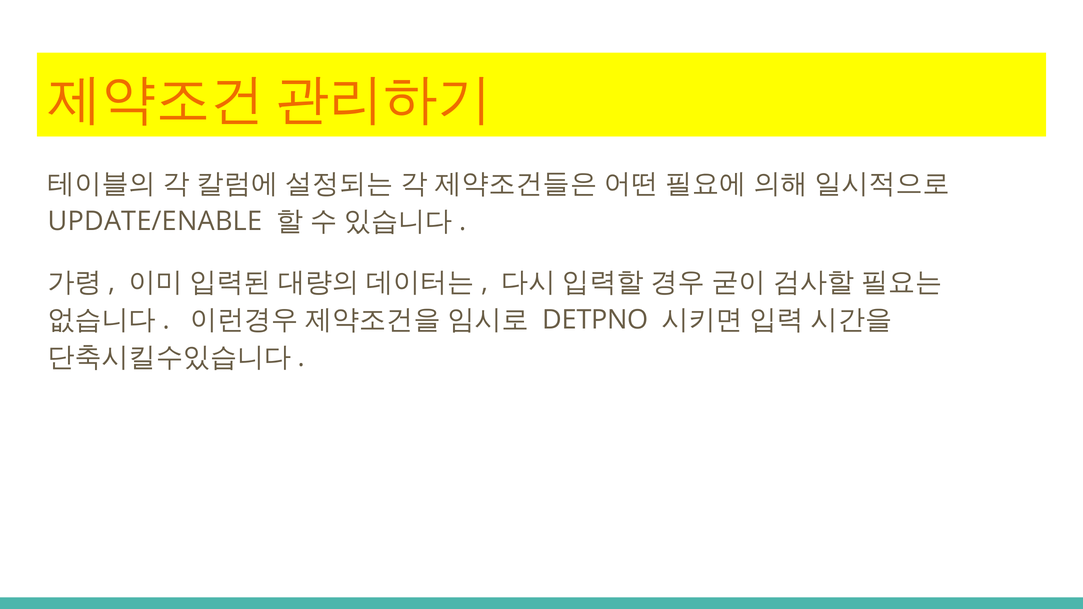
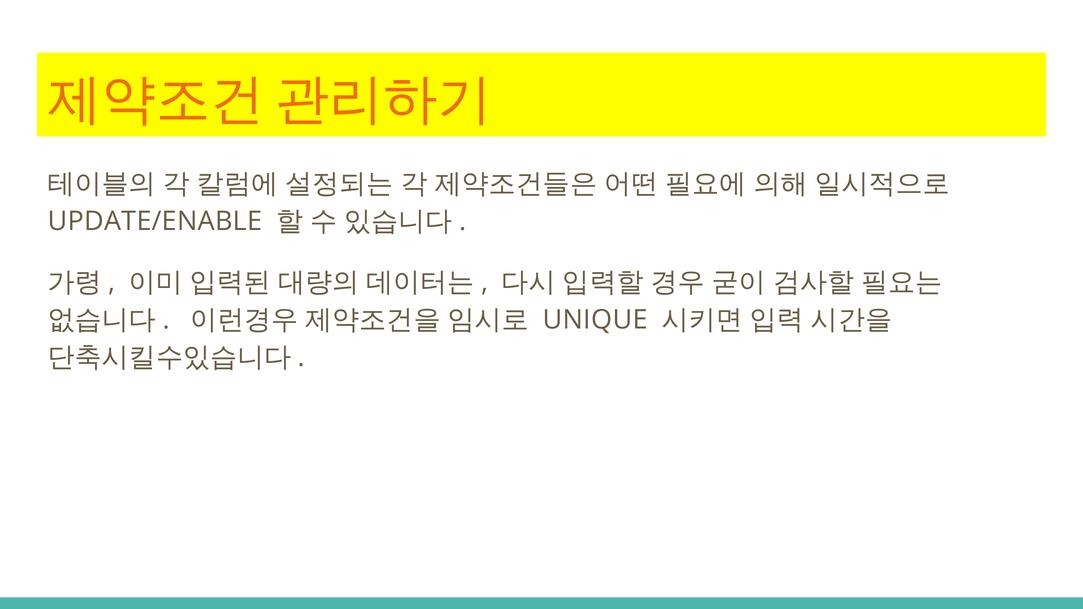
DETPNO: DETPNO -> UNIQUE
